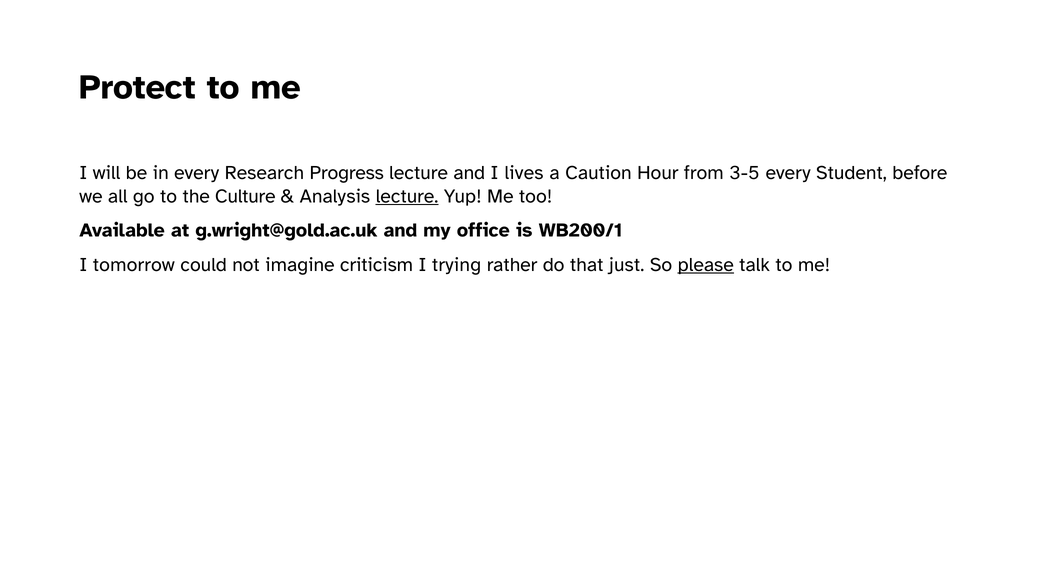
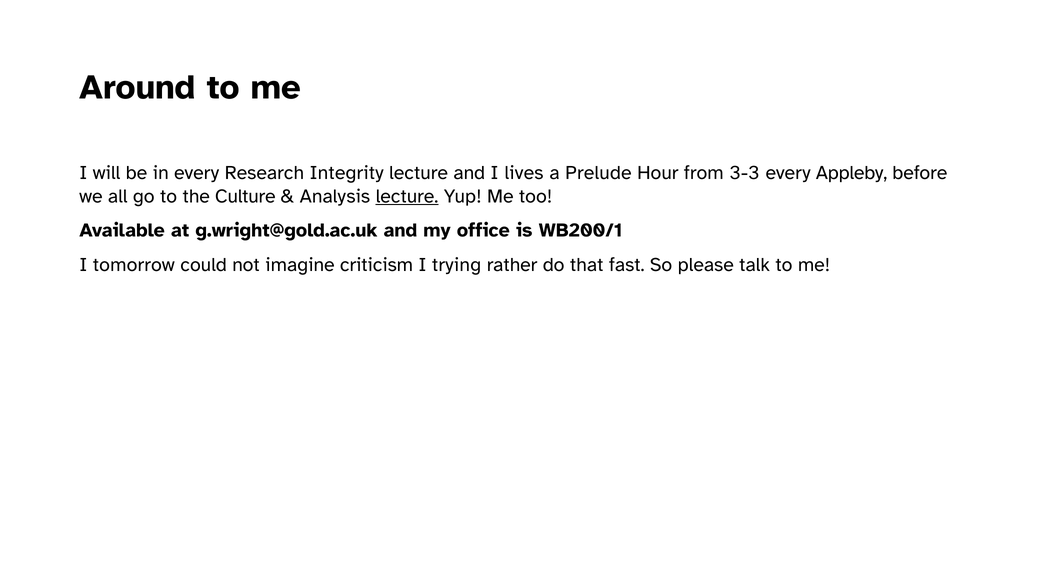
Protect: Protect -> Around
Progress: Progress -> Integrity
Caution: Caution -> Prelude
3-5: 3-5 -> 3-3
Student: Student -> Appleby
just: just -> fast
please underline: present -> none
